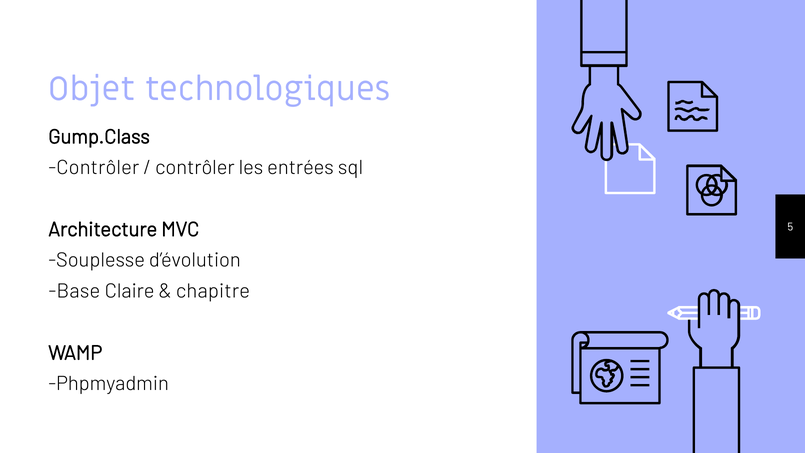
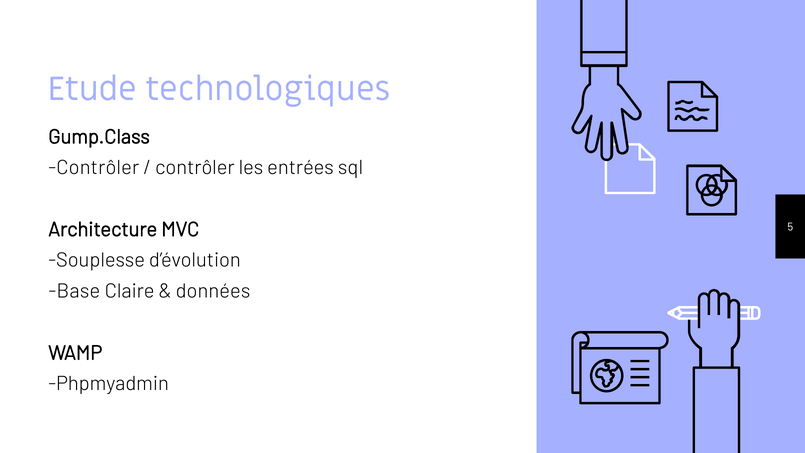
Objet: Objet -> Etude
chapitre: chapitre -> données
